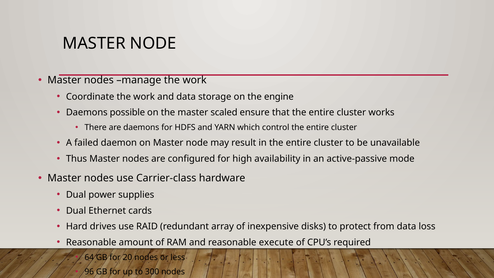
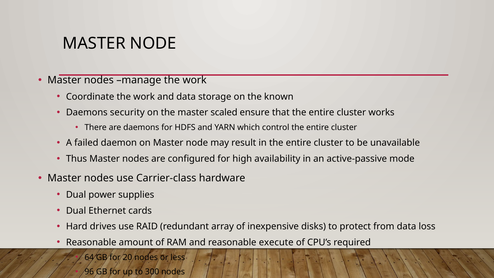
engine: engine -> known
possible: possible -> security
